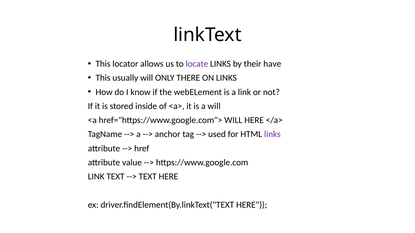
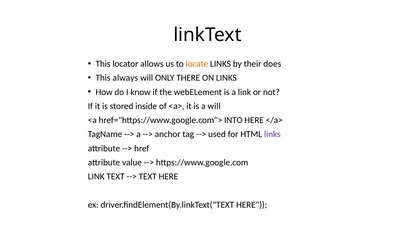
locate colour: purple -> orange
have: have -> does
usually: usually -> always
href="https://www.google.com"> WILL: WILL -> INTO
